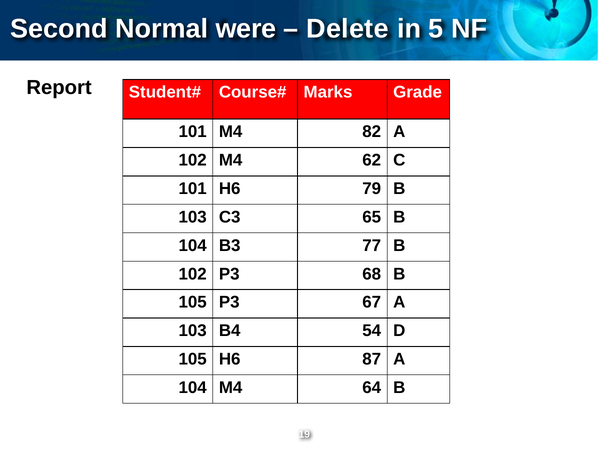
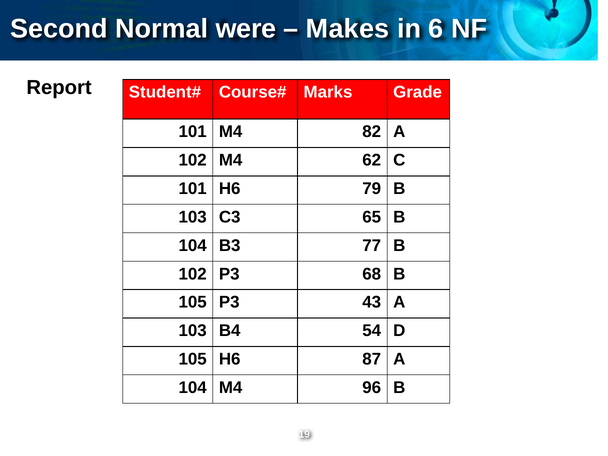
Delete: Delete -> Makes
5: 5 -> 6
67: 67 -> 43
64: 64 -> 96
